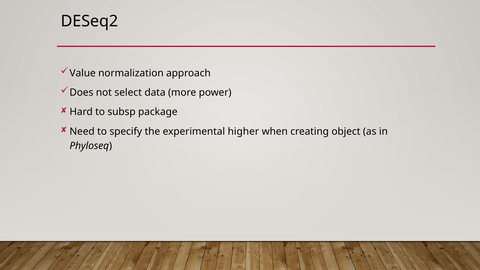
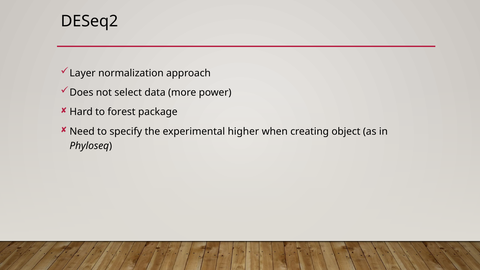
Value: Value -> Layer
subsp: subsp -> forest
